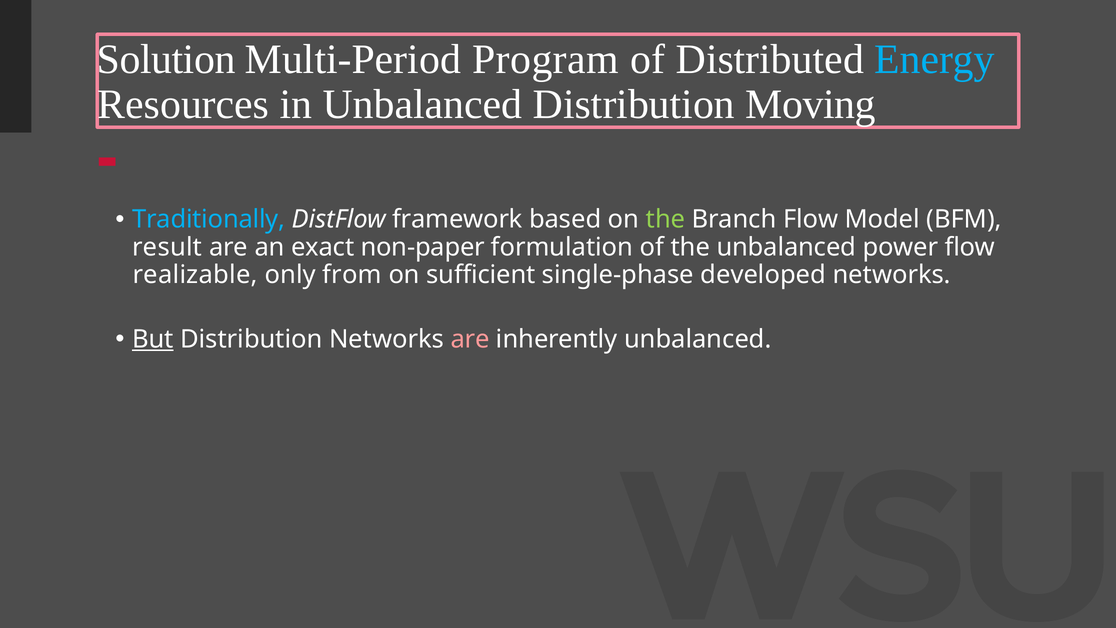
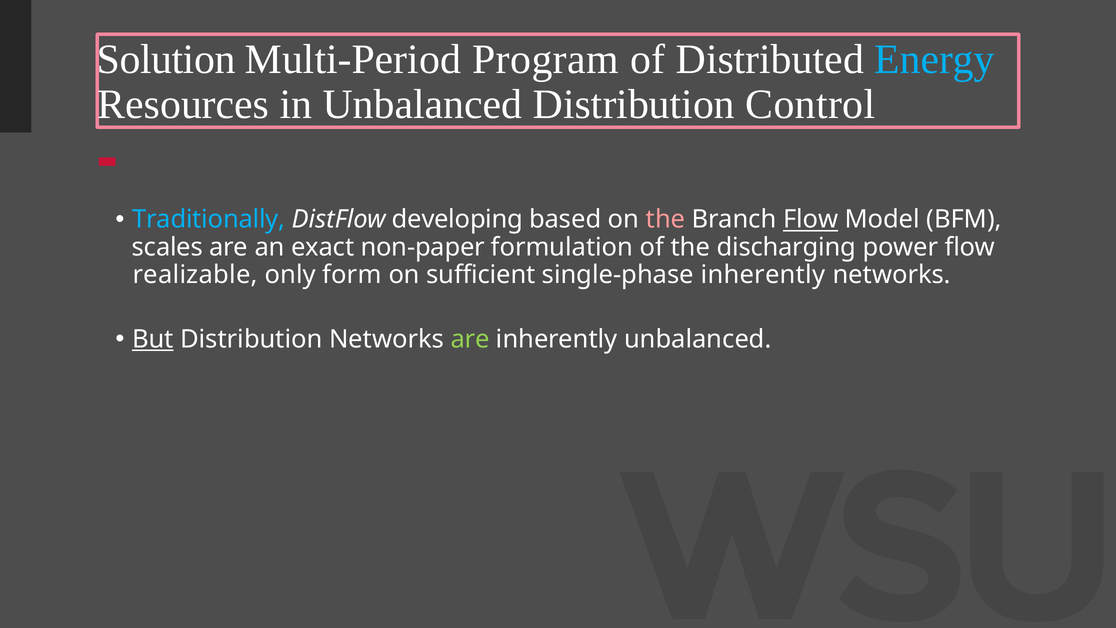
Moving: Moving -> Control
framework: framework -> developing
the at (666, 219) colour: light green -> pink
Flow at (811, 219) underline: none -> present
result: result -> scales
the unbalanced: unbalanced -> discharging
from: from -> form
single-phase developed: developed -> inherently
are at (470, 339) colour: pink -> light green
